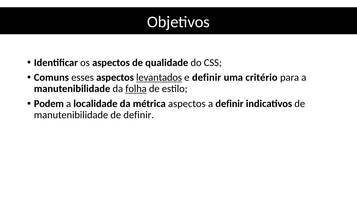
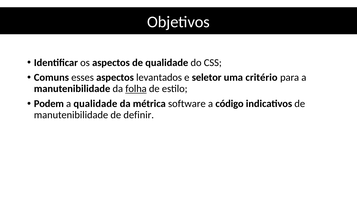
levantados underline: present -> none
e definir: definir -> seletor
a localidade: localidade -> qualidade
métrica aspectos: aspectos -> software
a definir: definir -> código
